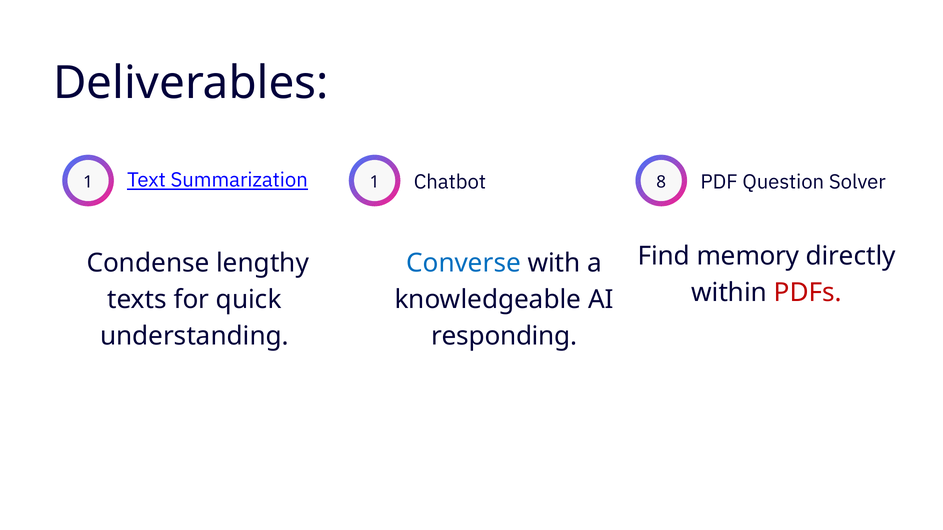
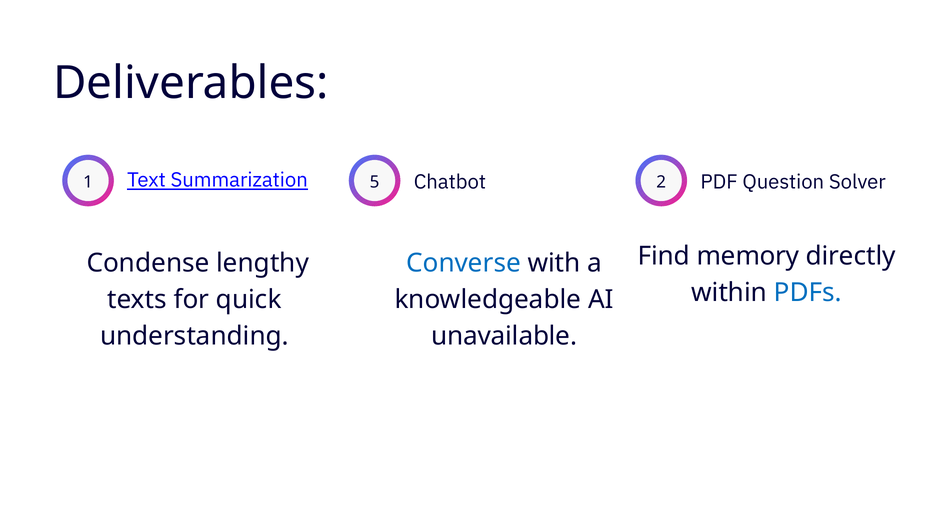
Summarization 1: 1 -> 5
8: 8 -> 2
PDFs colour: red -> blue
responding: responding -> unavailable
